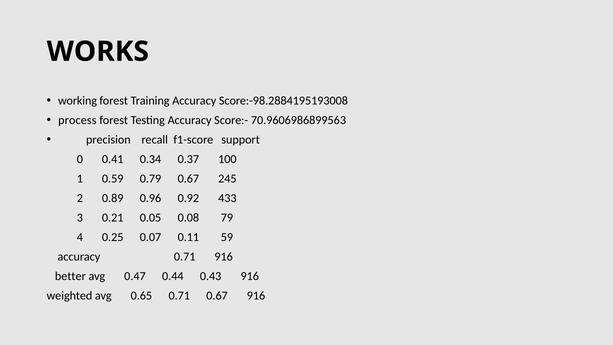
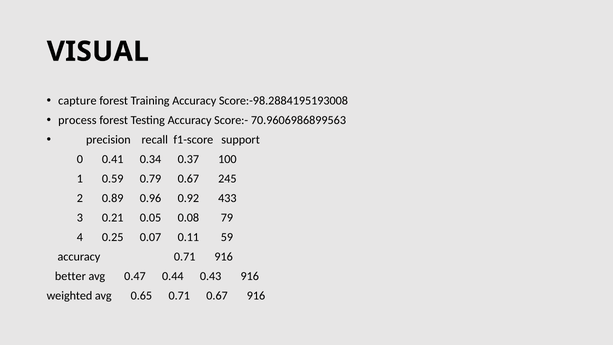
WORKS: WORKS -> VISUAL
working: working -> capture
